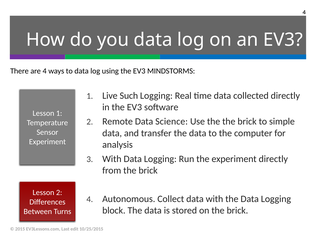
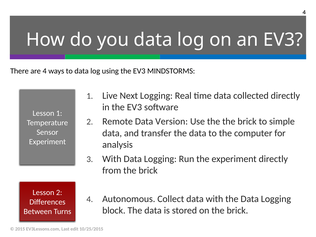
Such: Such -> Next
Science: Science -> Version
